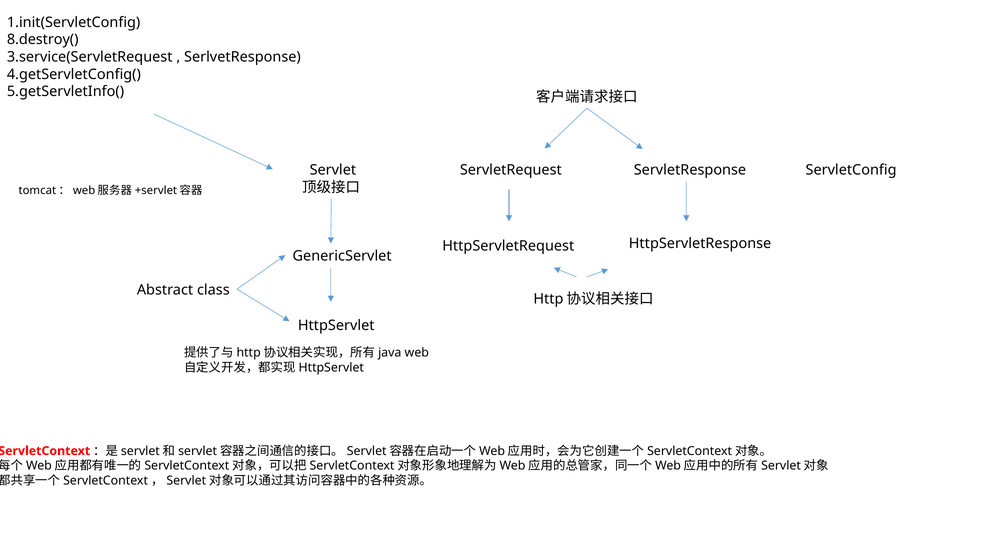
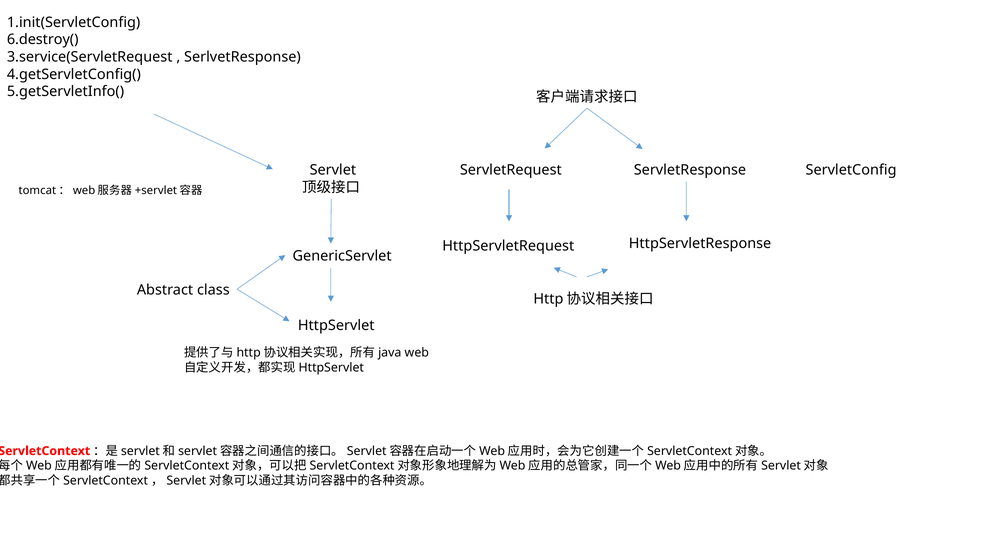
8.destroy(: 8.destroy( -> 6.destroy(
